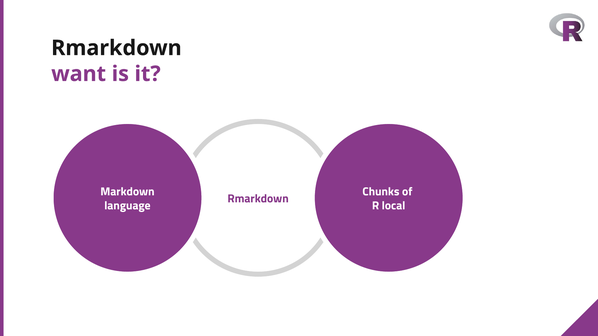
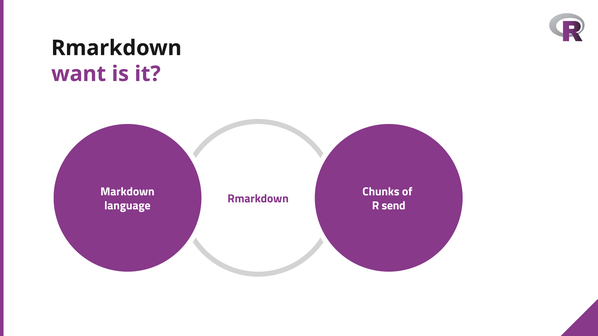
local: local -> send
